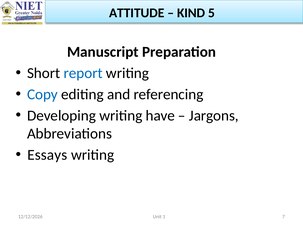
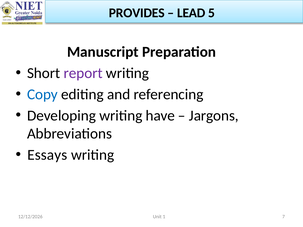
ATTITUDE: ATTITUDE -> PROVIDES
KIND: KIND -> LEAD
report colour: blue -> purple
